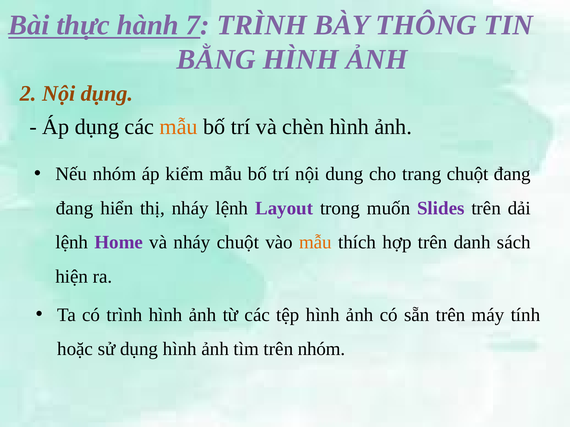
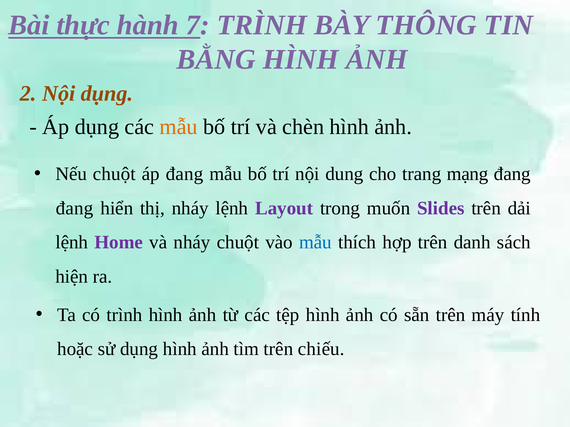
Nếu nhóm: nhóm -> chuột
áp kiểm: kiểm -> đang
trang chuột: chuột -> mạng
mẫu at (315, 243) colour: orange -> blue
trên nhóm: nhóm -> chiếu
